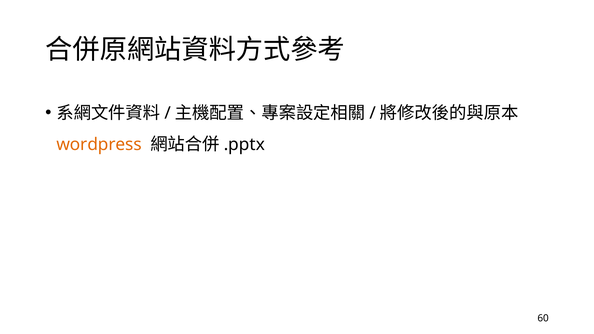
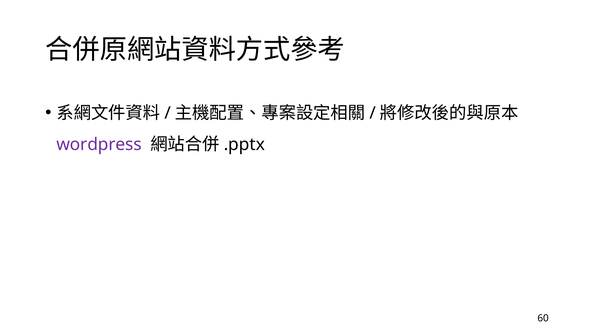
wordpress colour: orange -> purple
